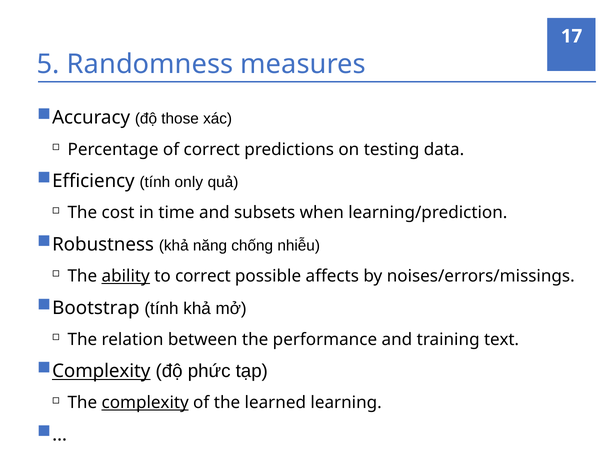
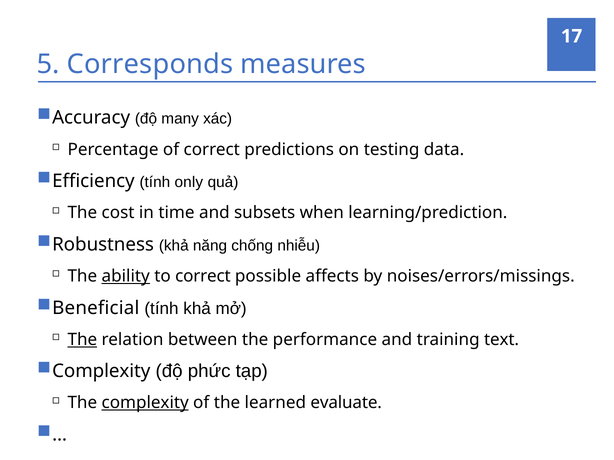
Randomness: Randomness -> Corresponds
those: those -> many
Bootstrap: Bootstrap -> Beneficial
The at (82, 340) underline: none -> present
Complexity at (101, 372) underline: present -> none
learning: learning -> evaluate
